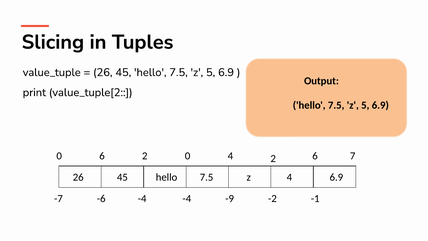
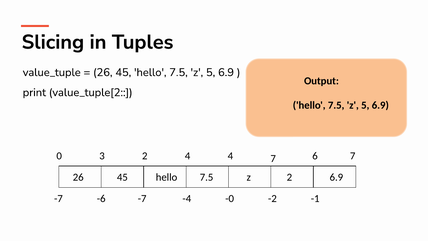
0 6: 6 -> 3
2 0: 0 -> 4
4 2: 2 -> 7
z 4: 4 -> 2
-6 -4: -4 -> -7
-9: -9 -> -0
